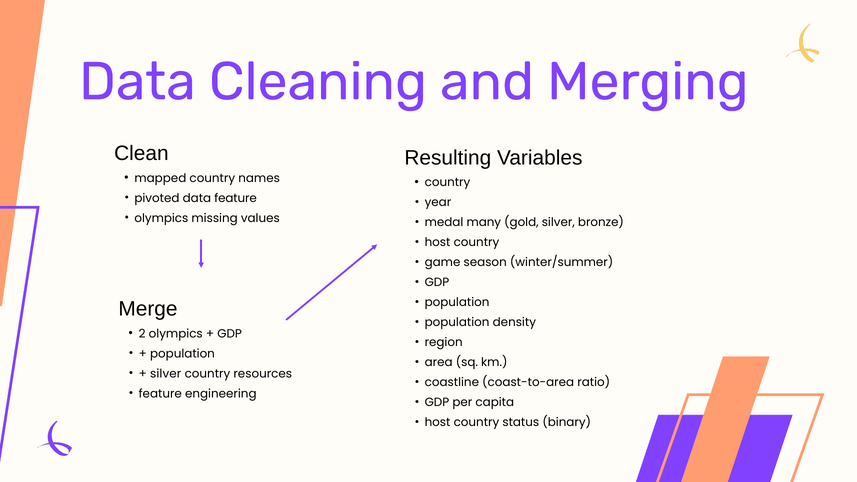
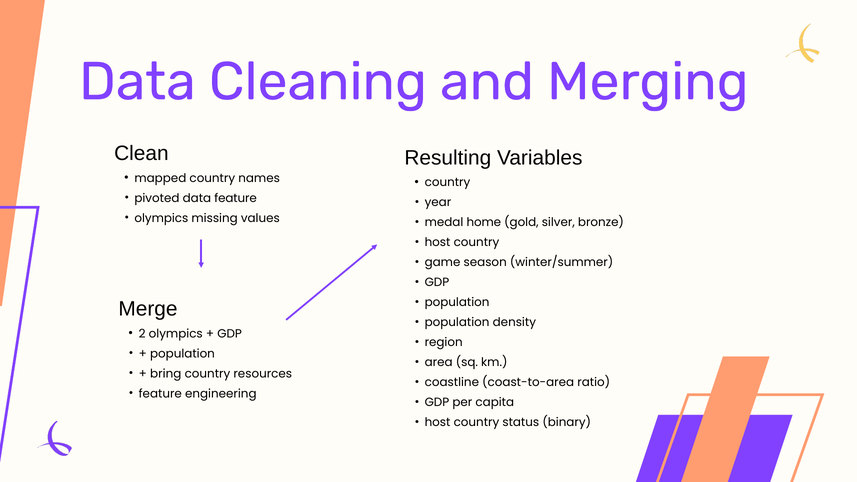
many: many -> home
silver at (166, 374): silver -> bring
